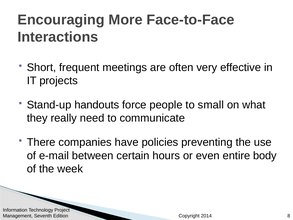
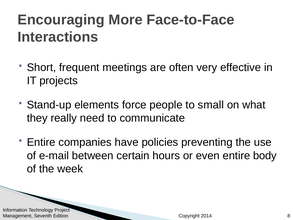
handouts: handouts -> elements
There at (41, 142): There -> Entire
